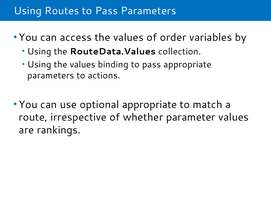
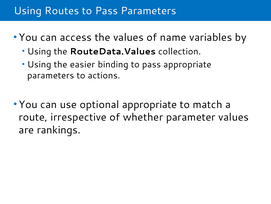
order: order -> name
Using the values: values -> easier
